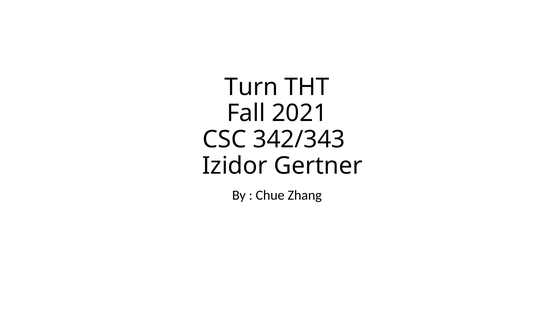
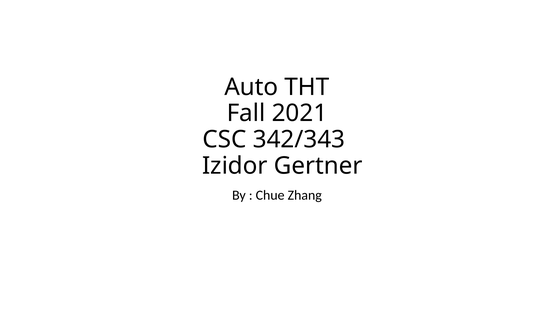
Turn: Turn -> Auto
